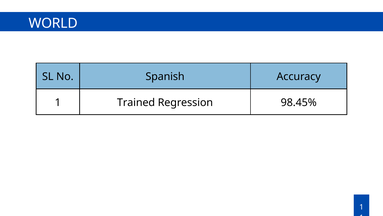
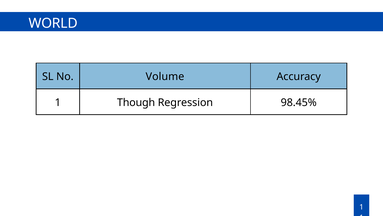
Spanish: Spanish -> Volume
Trained: Trained -> Though
